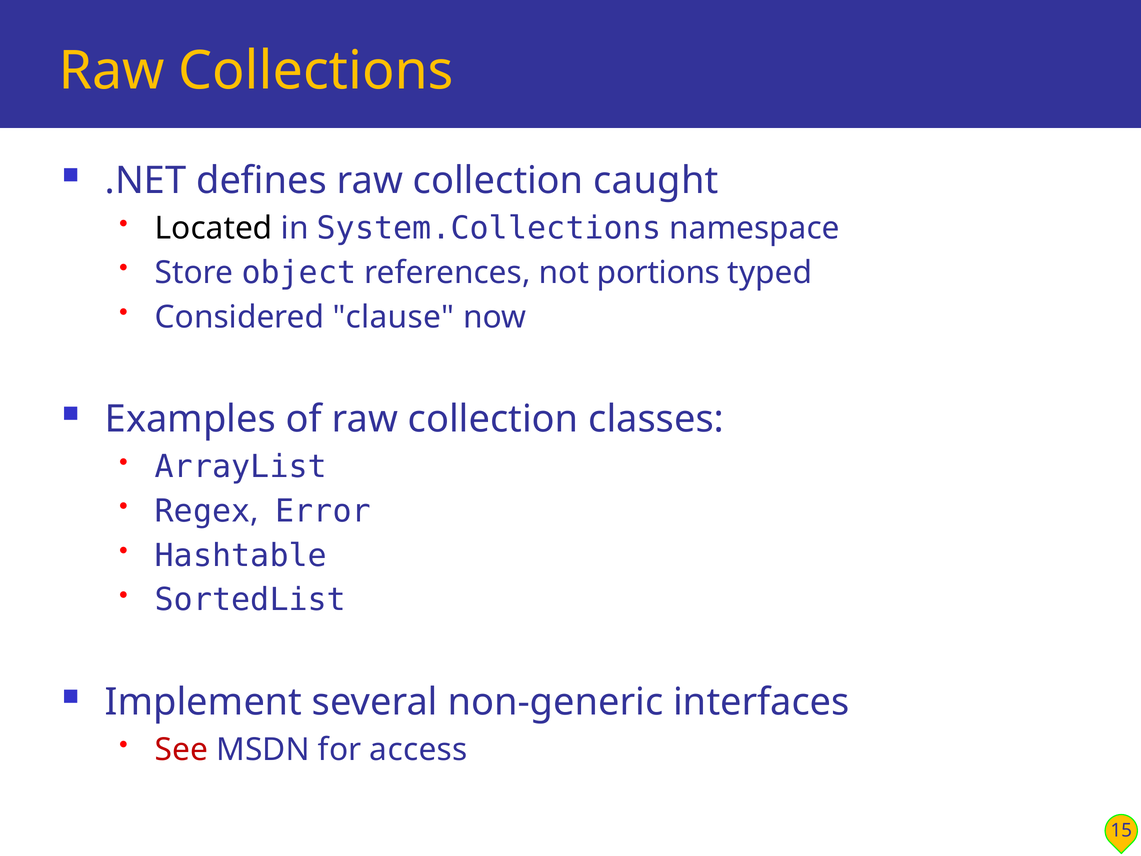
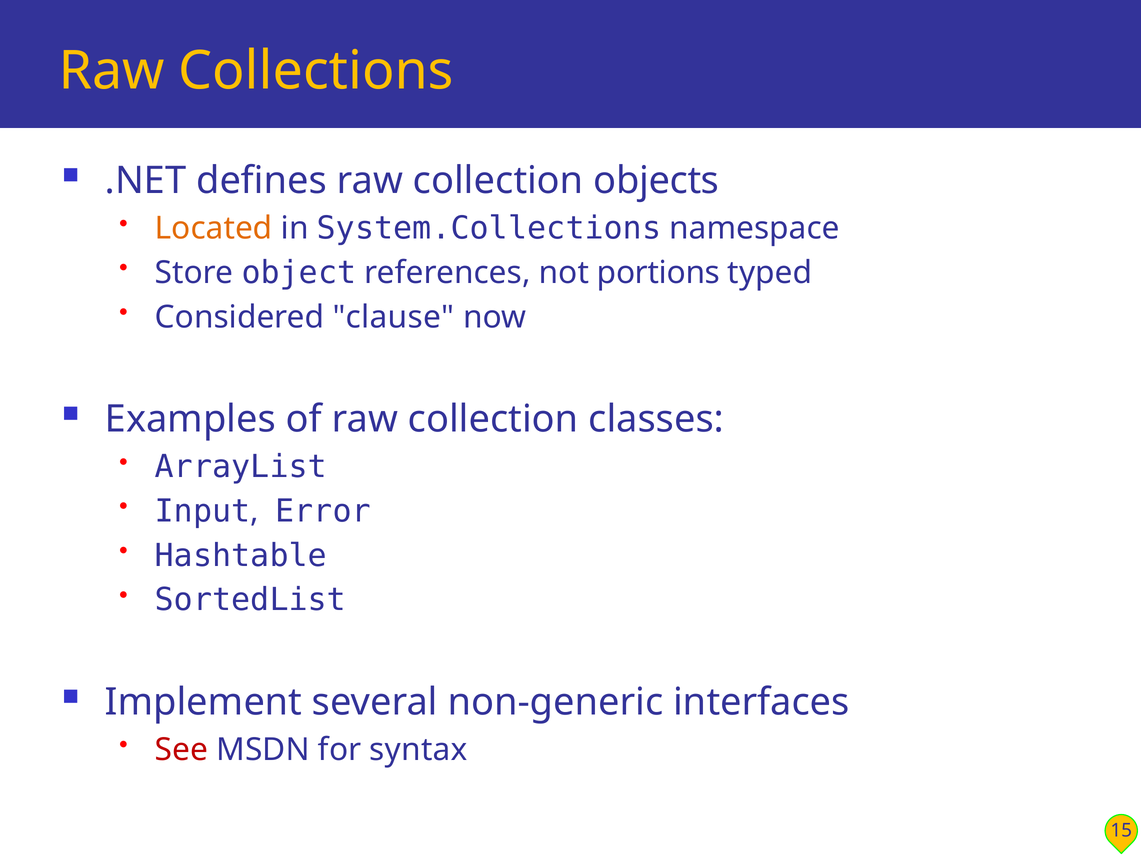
caught: caught -> objects
Located colour: black -> orange
Regex: Regex -> Input
access: access -> syntax
